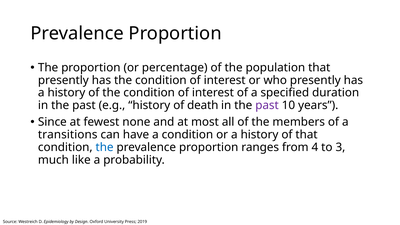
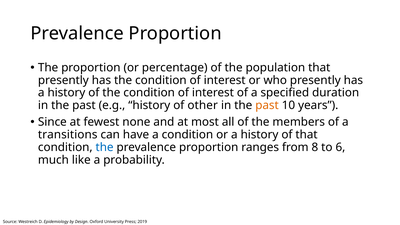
death: death -> other
past at (267, 105) colour: purple -> orange
4: 4 -> 8
3: 3 -> 6
